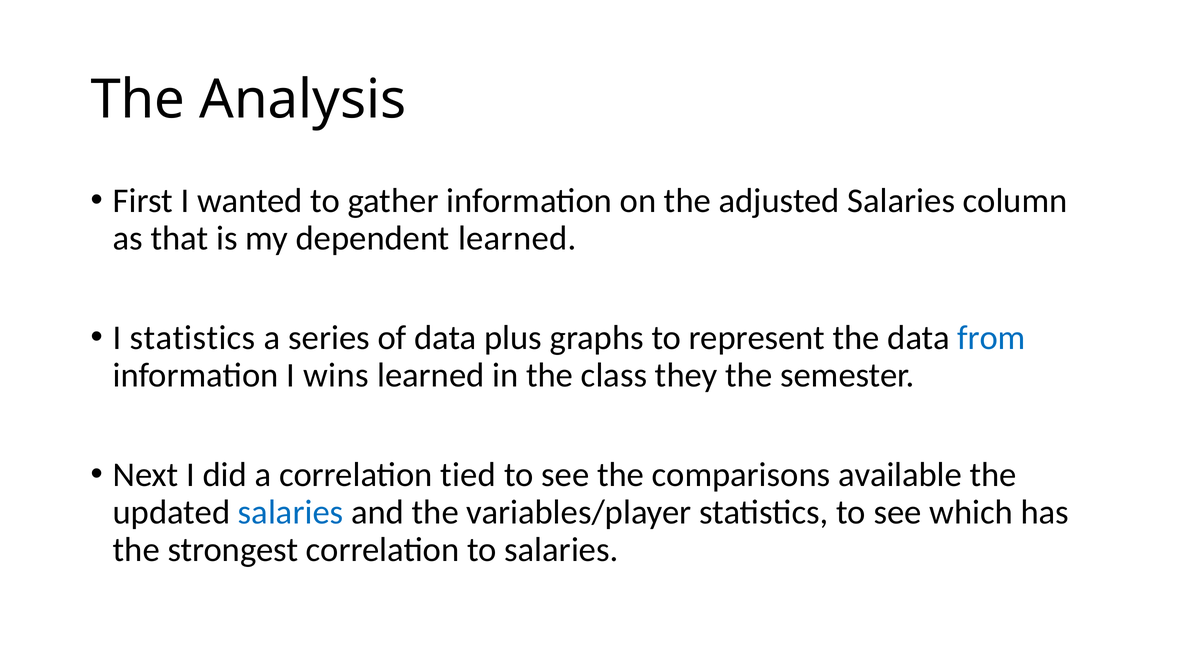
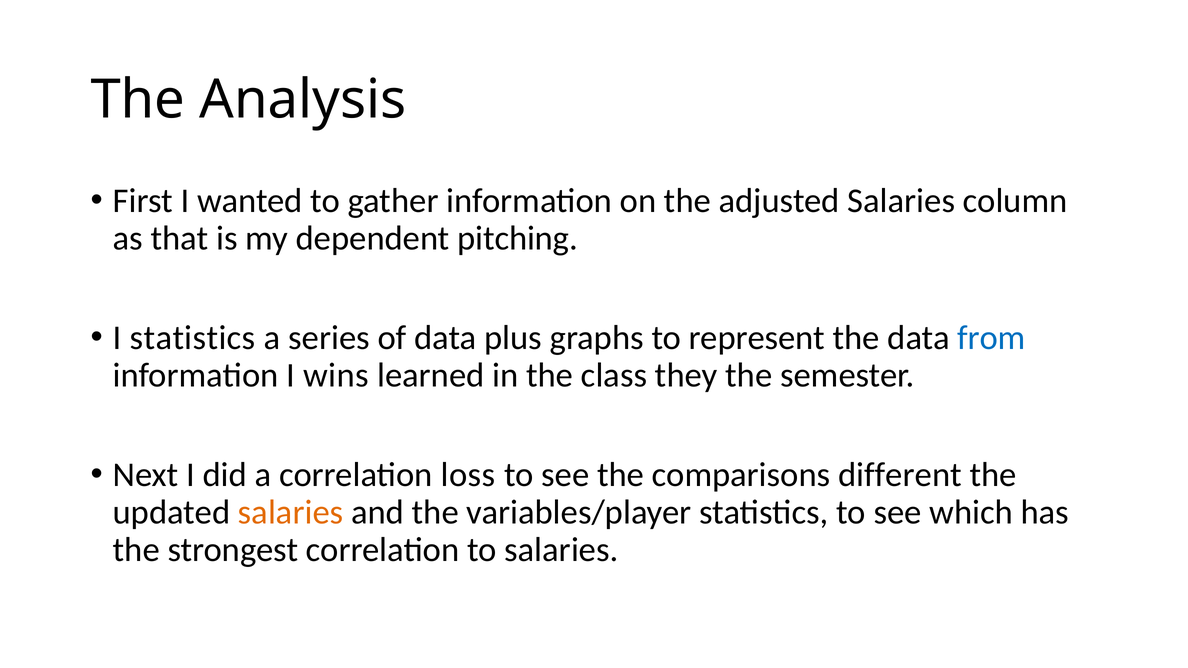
dependent learned: learned -> pitching
tied: tied -> loss
available: available -> different
salaries at (291, 512) colour: blue -> orange
